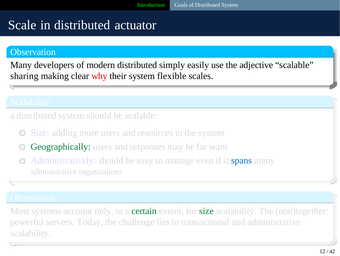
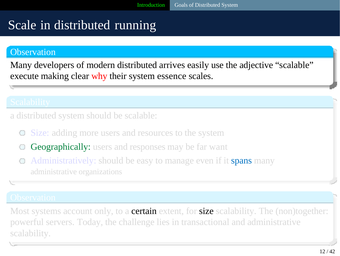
actuator: actuator -> running
simply: simply -> arrives
sharing: sharing -> execute
flexible: flexible -> essence
certain colour: green -> black
size at (206, 211) colour: green -> black
